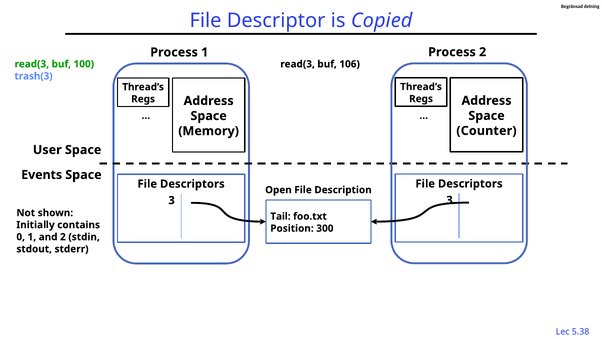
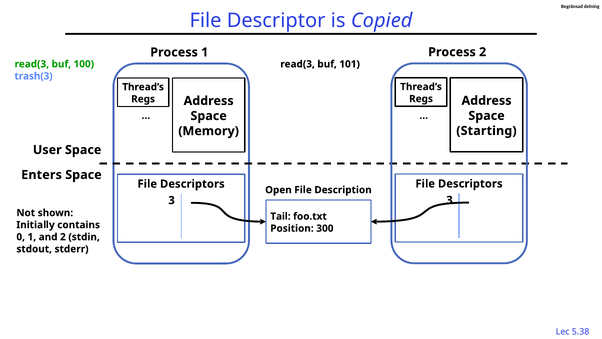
106: 106 -> 101
Counter: Counter -> Starting
Events: Events -> Enters
